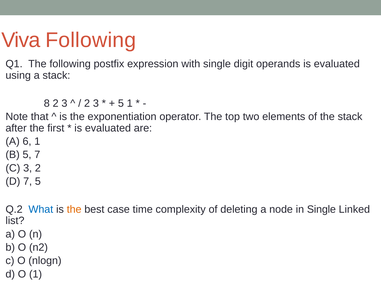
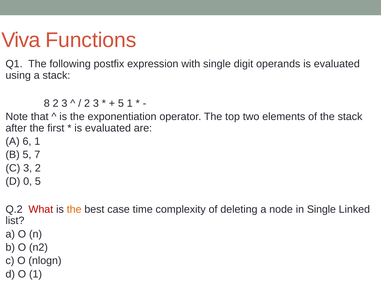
Viva Following: Following -> Functions
D 7: 7 -> 0
What colour: blue -> red
